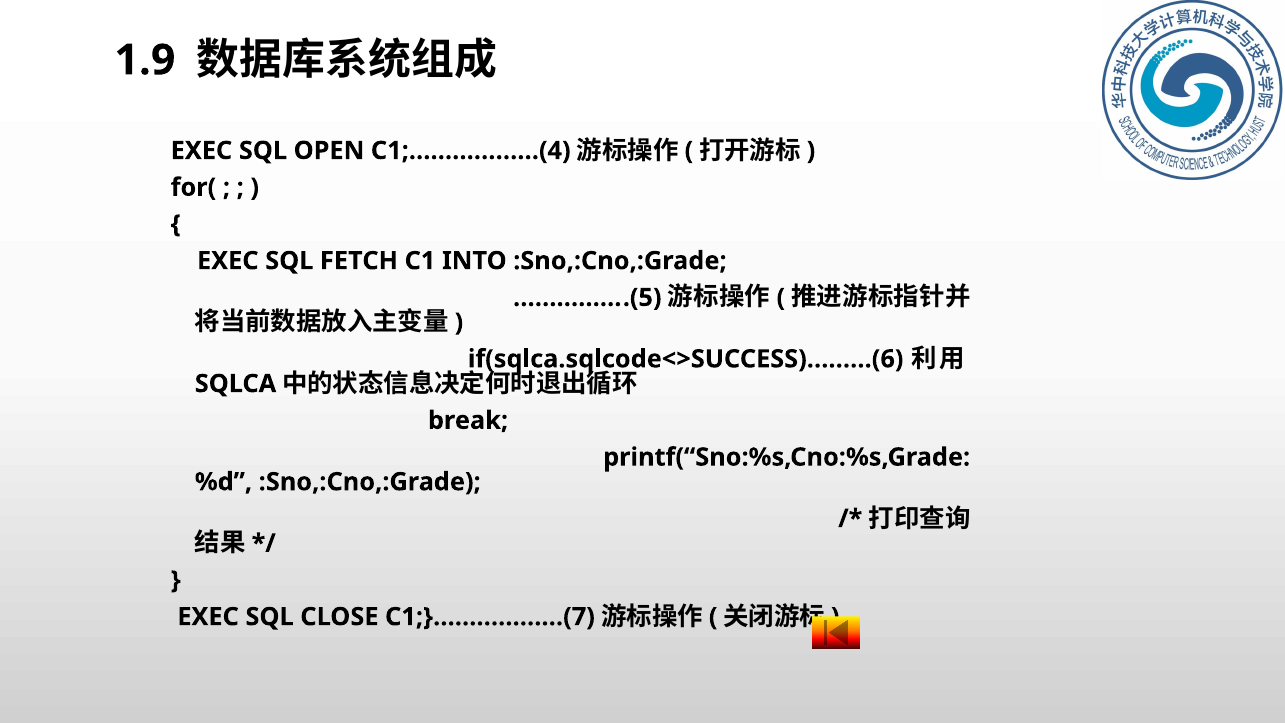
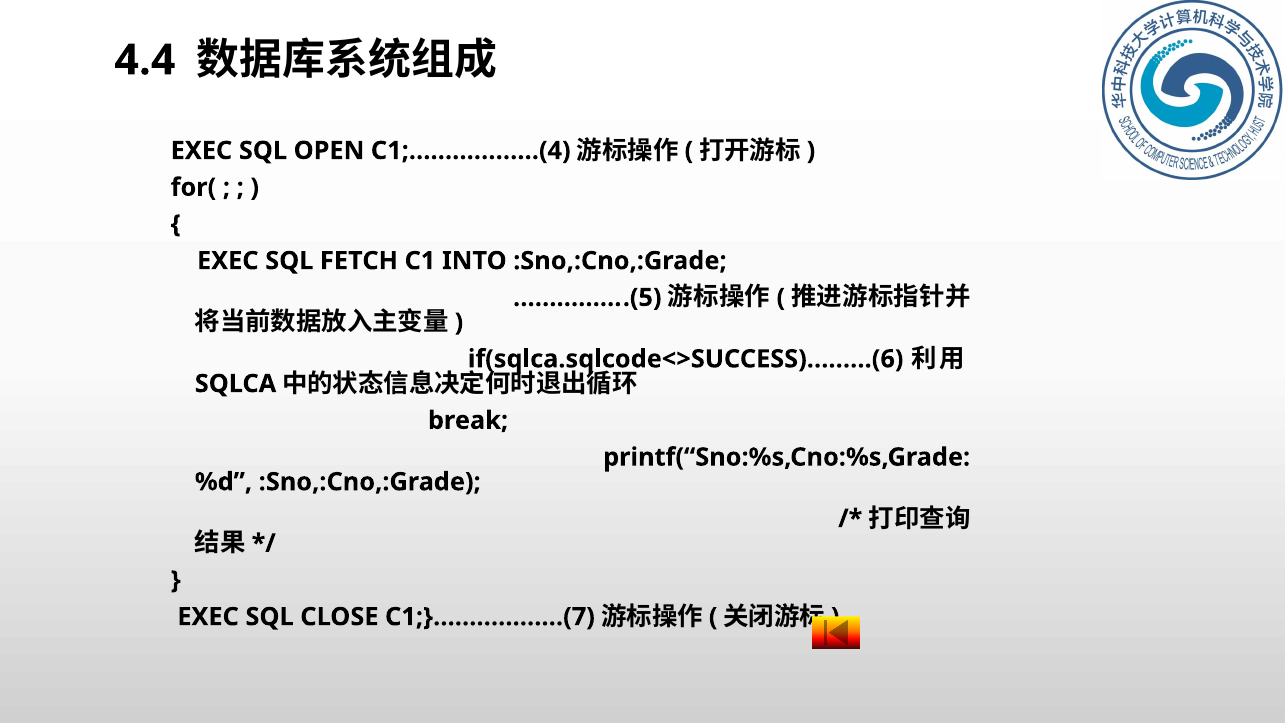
1.9: 1.9 -> 4.4
